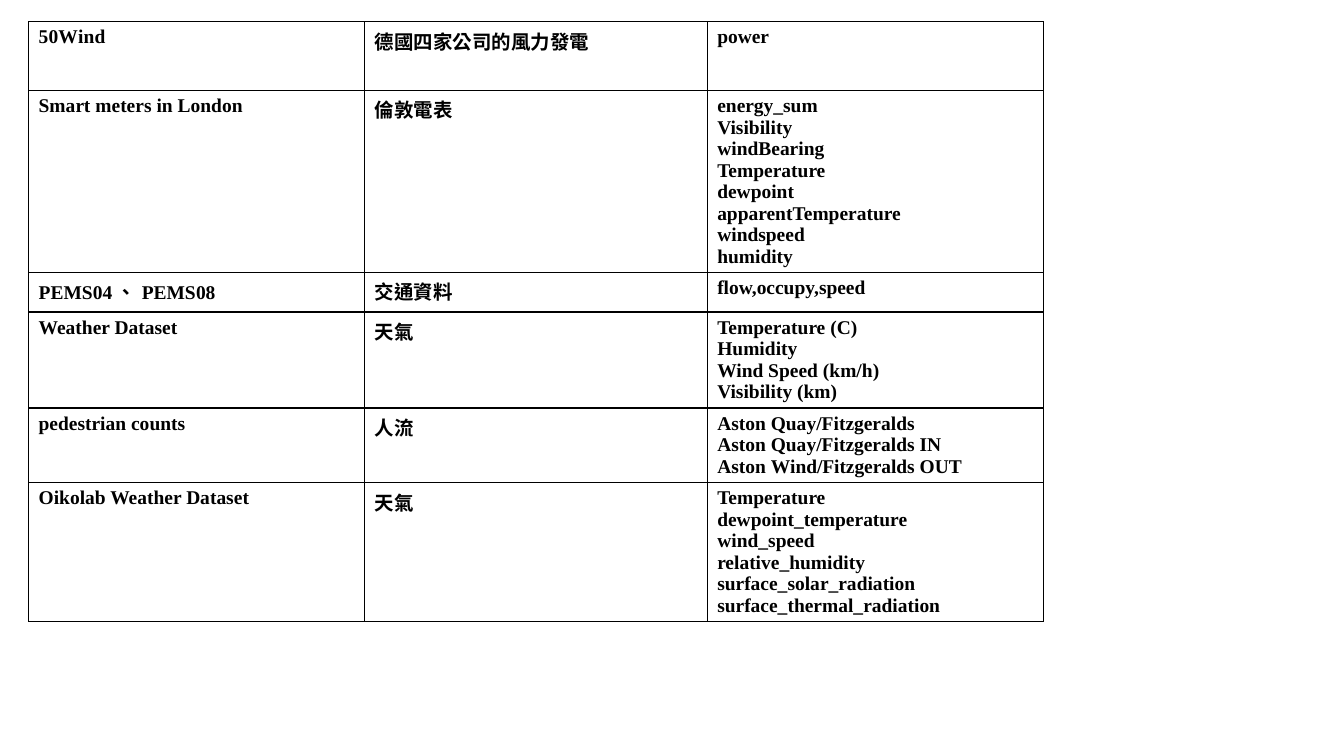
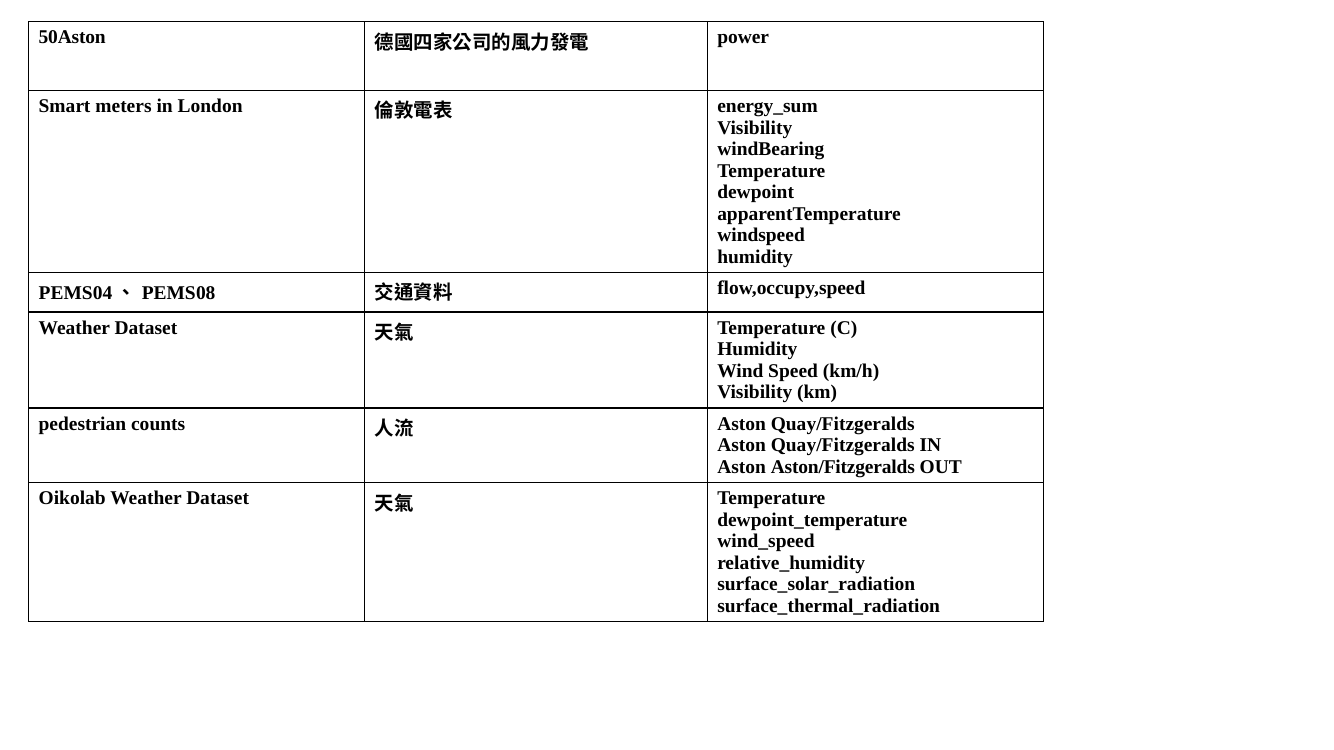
50Wind: 50Wind -> 50Aston
Wind/Fitzgeralds: Wind/Fitzgeralds -> Aston/Fitzgeralds
